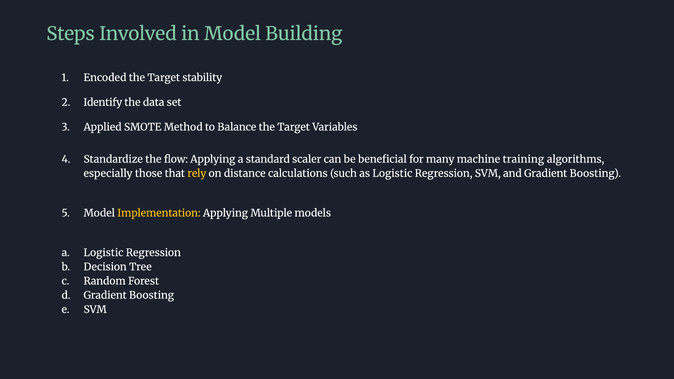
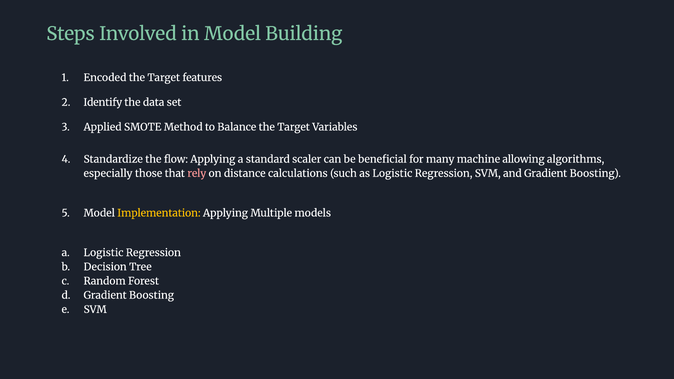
stability: stability -> features
training: training -> allowing
rely colour: yellow -> pink
